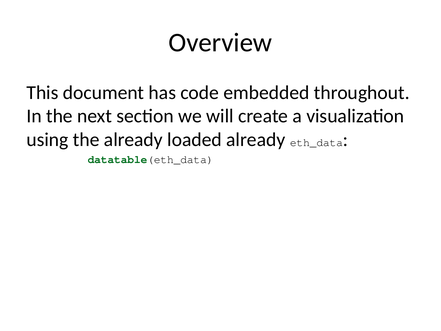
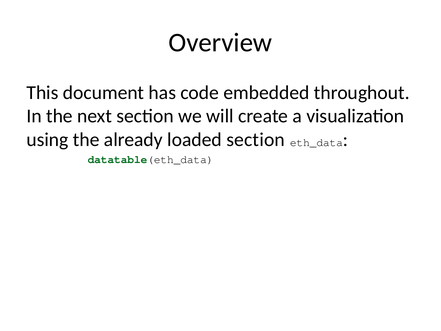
loaded already: already -> section
